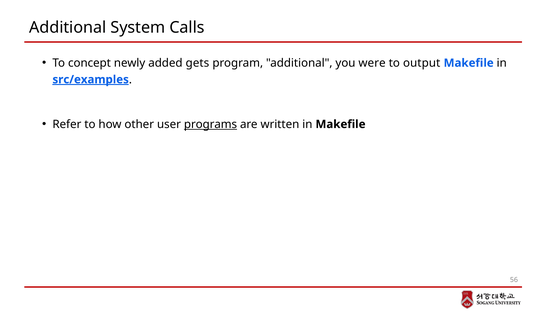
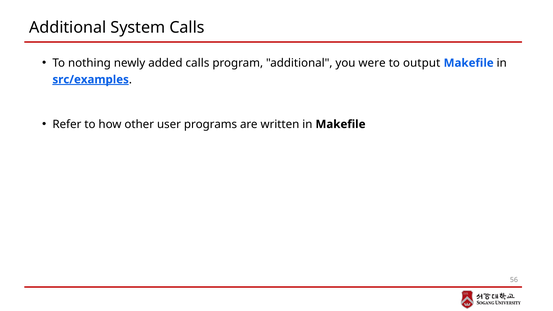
concept: concept -> nothing
added gets: gets -> calls
programs underline: present -> none
